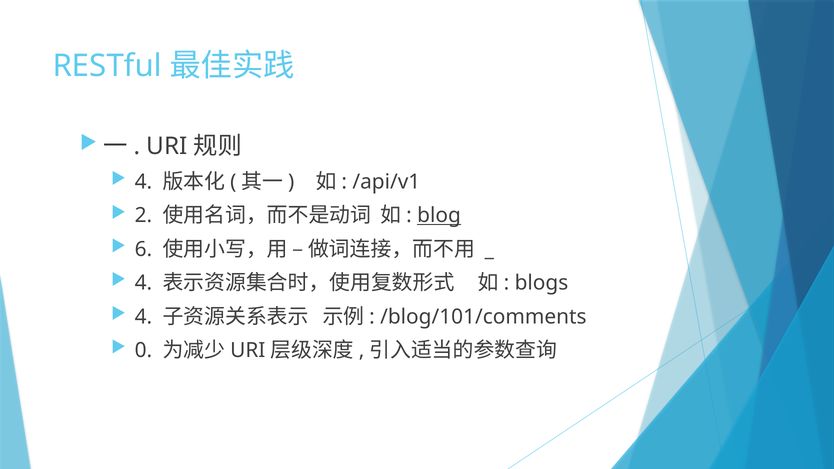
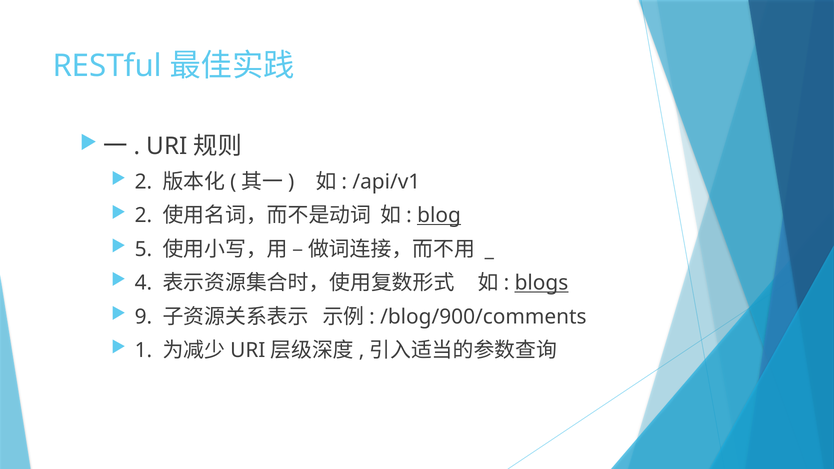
4 at (143, 182): 4 -> 2
6: 6 -> 5
blogs underline: none -> present
4 at (143, 317): 4 -> 9
/blog/101/comments: /blog/101/comments -> /blog/900/comments
0: 0 -> 1
